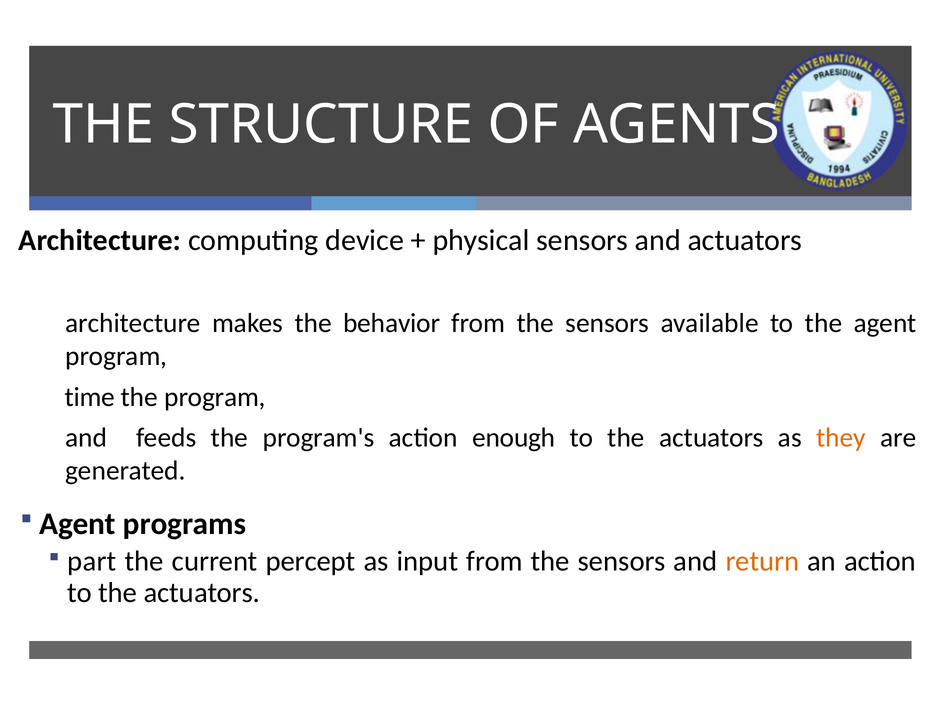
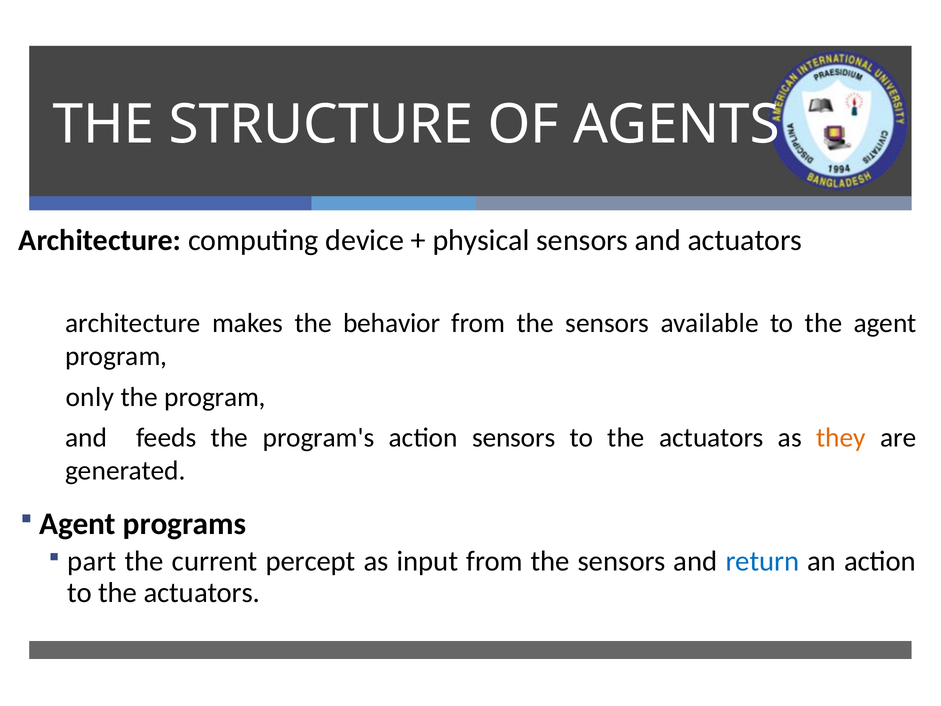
time: time -> only
action enough: enough -> sensors
return colour: orange -> blue
